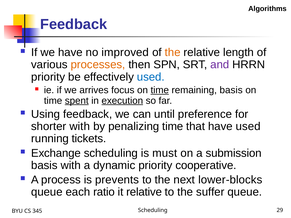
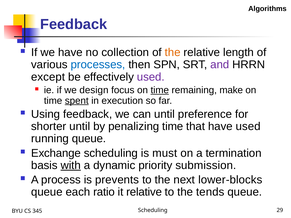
improved: improved -> collection
processes colour: orange -> blue
priority at (48, 77): priority -> except
used at (151, 77) colour: blue -> purple
arrives: arrives -> design
remaining basis: basis -> make
execution underline: present -> none
shorter with: with -> until
running tickets: tickets -> queue
submission: submission -> termination
with at (71, 166) underline: none -> present
cooperative: cooperative -> submission
suffer: suffer -> tends
